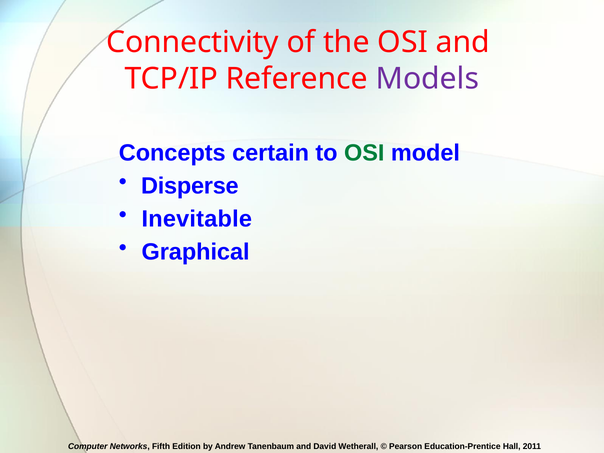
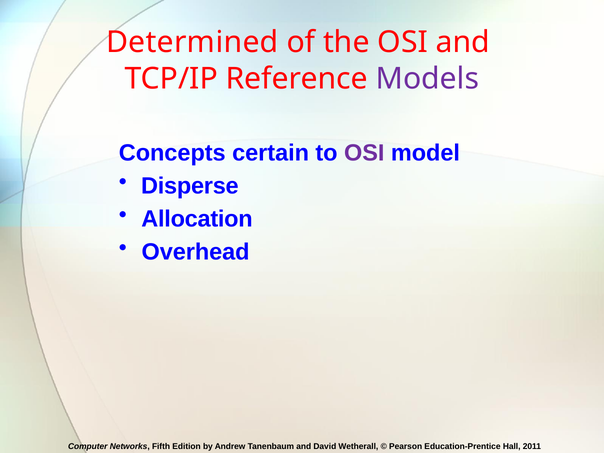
Connectivity: Connectivity -> Determined
OSI at (364, 153) colour: green -> purple
Inevitable: Inevitable -> Allocation
Graphical: Graphical -> Overhead
